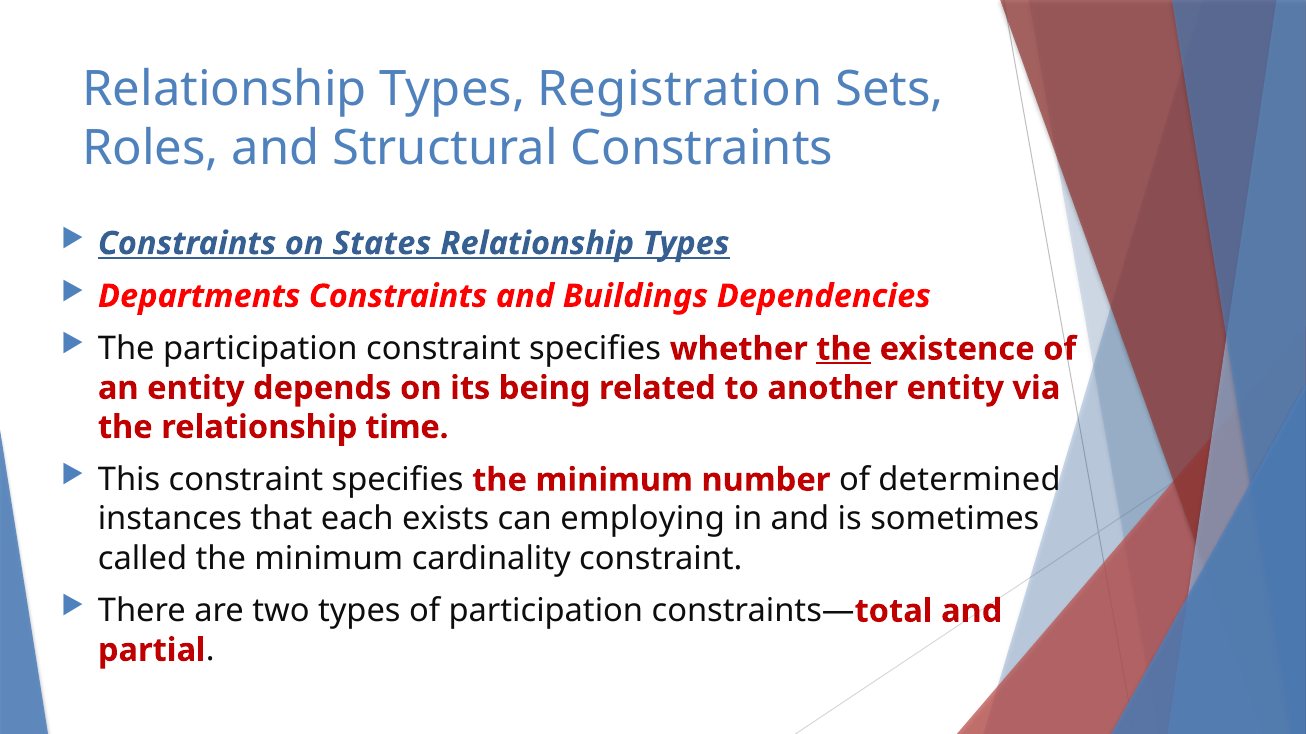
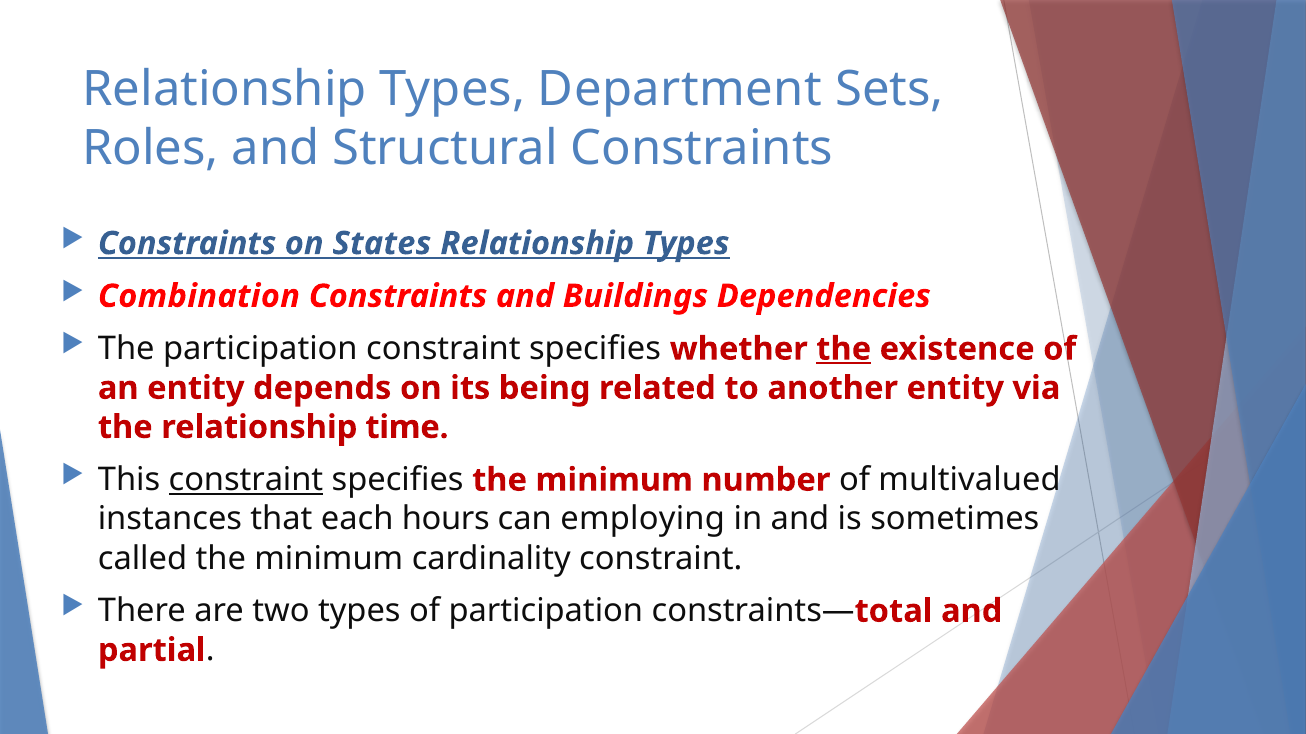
Registration: Registration -> Department
Departments: Departments -> Combination
constraint at (246, 480) underline: none -> present
determined: determined -> multivalued
exists: exists -> hours
